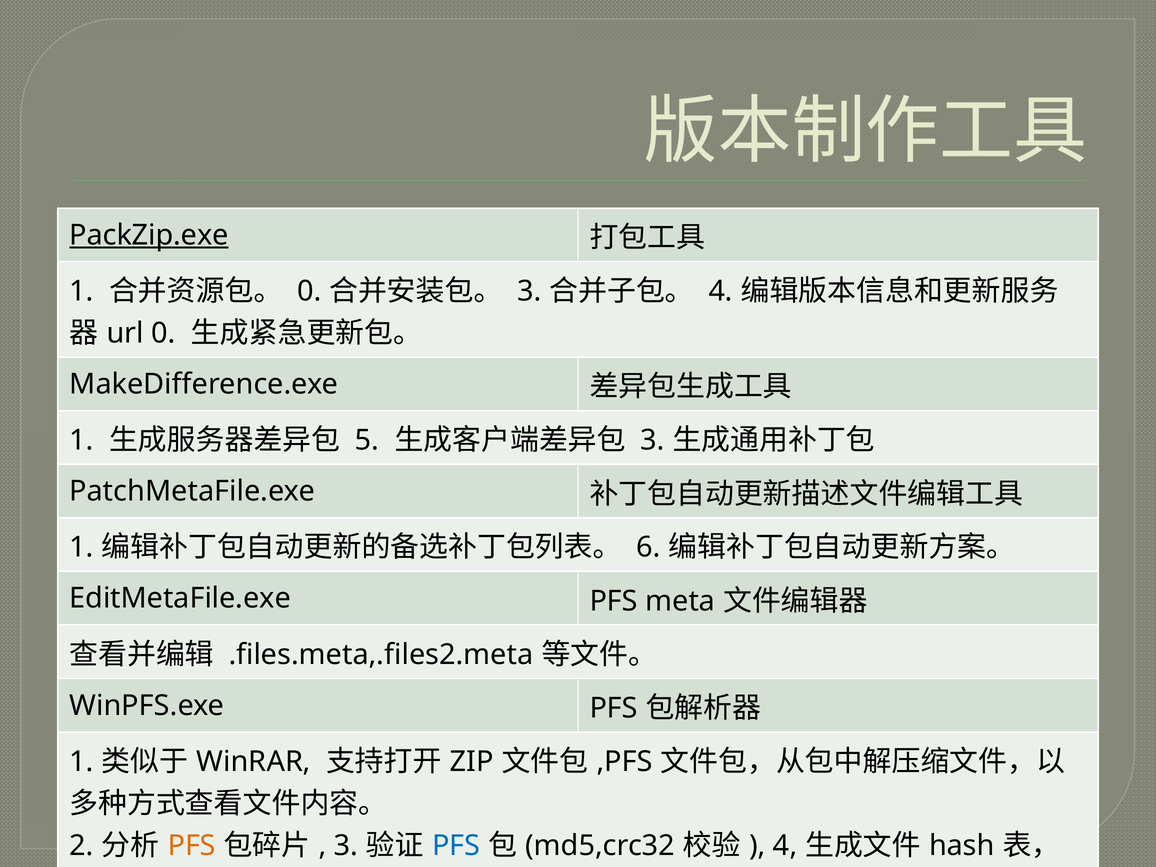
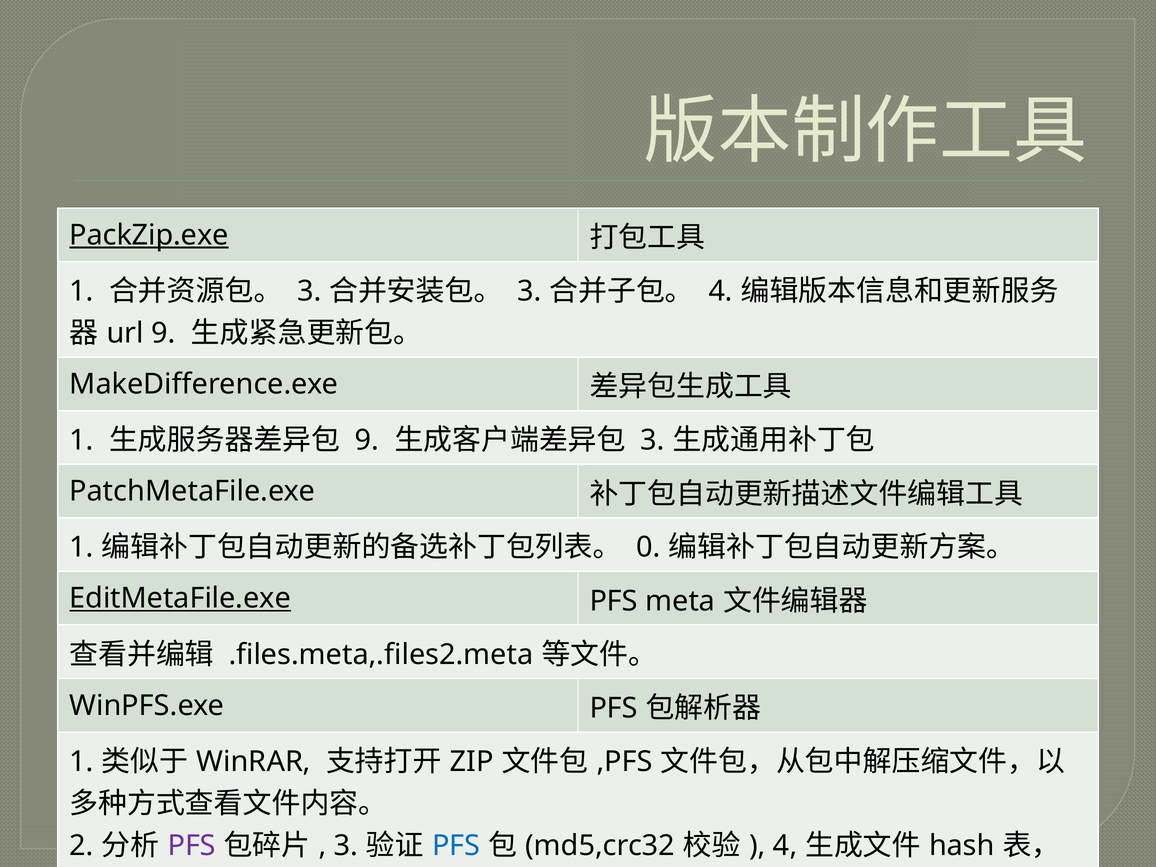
0 at (309, 291): 0 -> 3
0 at (163, 333): 0 -> 9
5 at (367, 440): 5 -> 9
6: 6 -> 0
EditMetaFile.exe underline: none -> present
PFS at (192, 846) colour: orange -> purple
